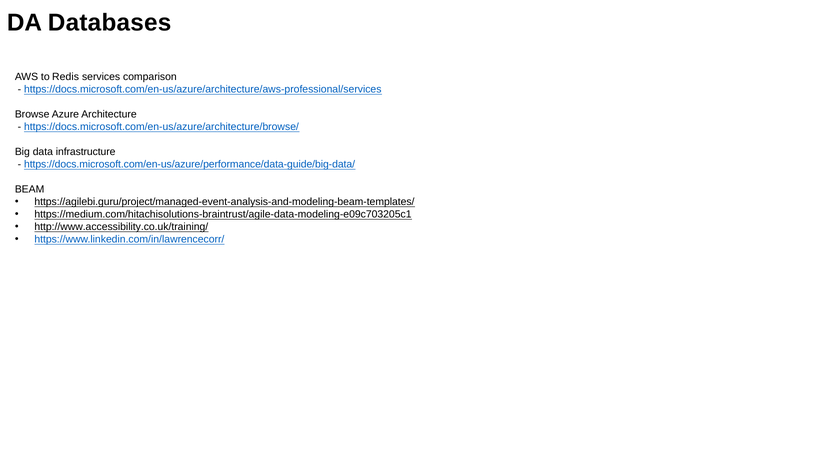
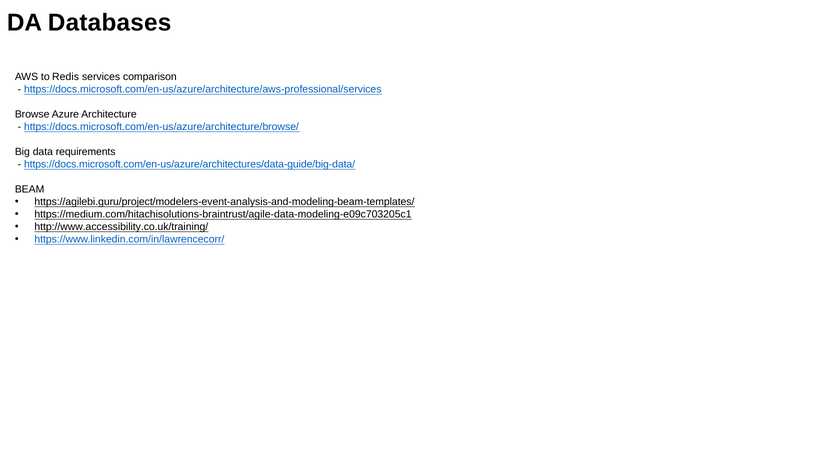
infrastructure: infrastructure -> requirements
https://docs.microsoft.com/en-us/azure/performance/data-guide/big-data/: https://docs.microsoft.com/en-us/azure/performance/data-guide/big-data/ -> https://docs.microsoft.com/en-us/azure/architectures/data-guide/big-data/
https://agilebi.guru/project/managed-event-analysis-and-modeling-beam-templates/: https://agilebi.guru/project/managed-event-analysis-and-modeling-beam-templates/ -> https://agilebi.guru/project/modelers-event-analysis-and-modeling-beam-templates/
